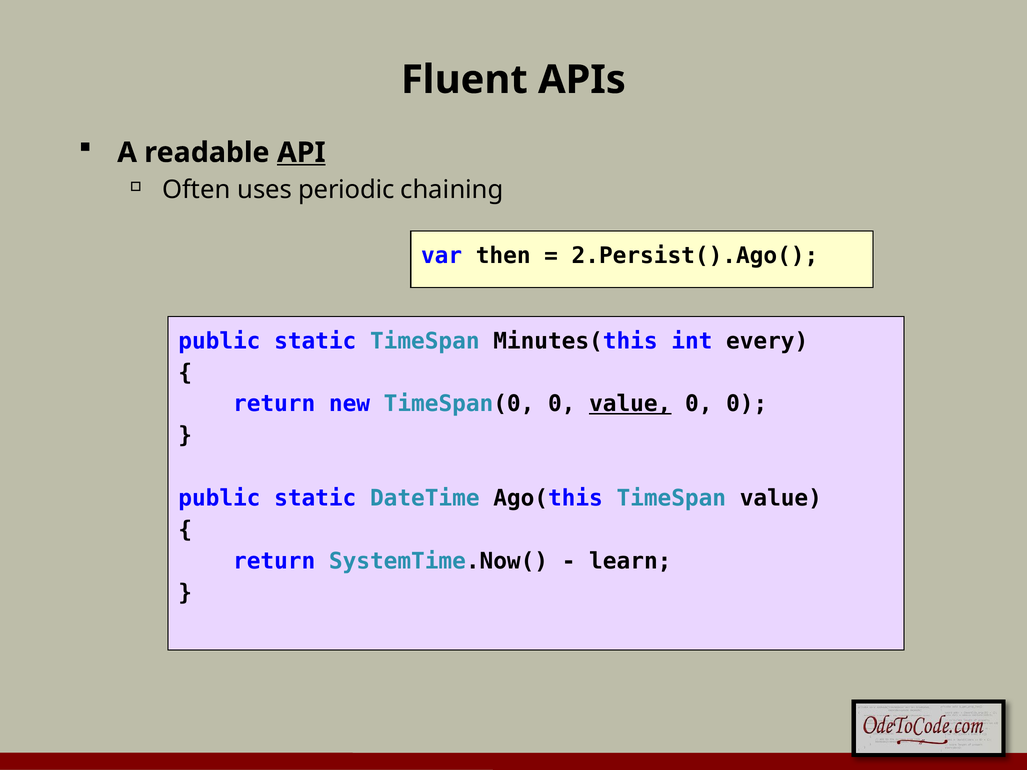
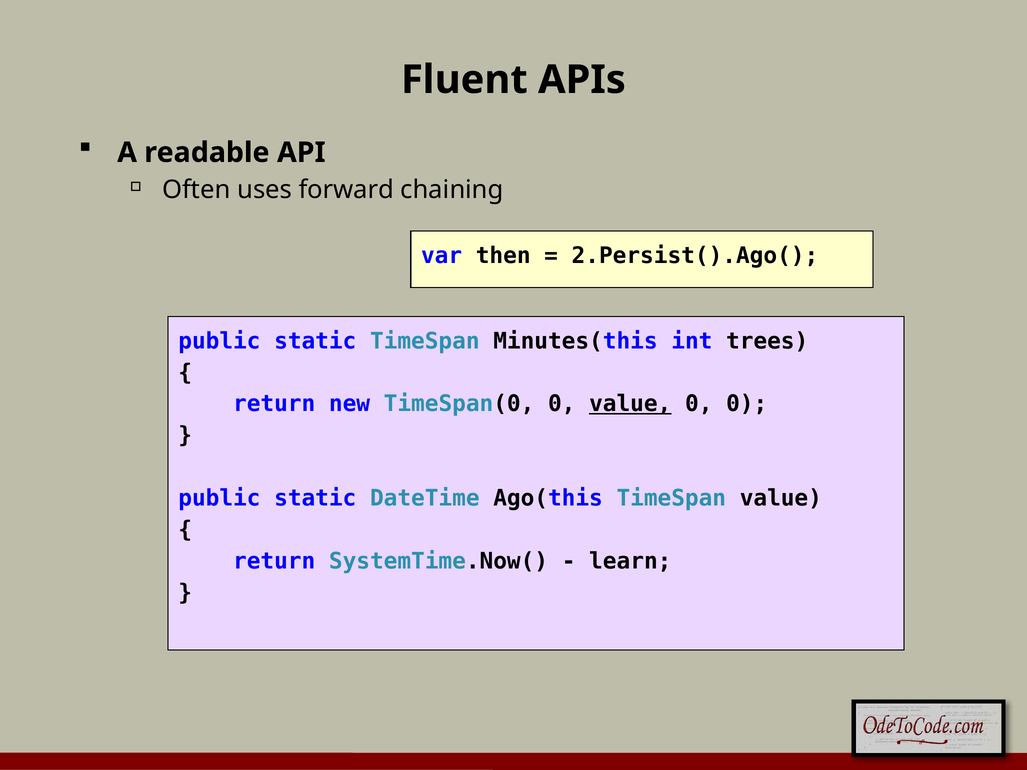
API underline: present -> none
periodic: periodic -> forward
every: every -> trees
